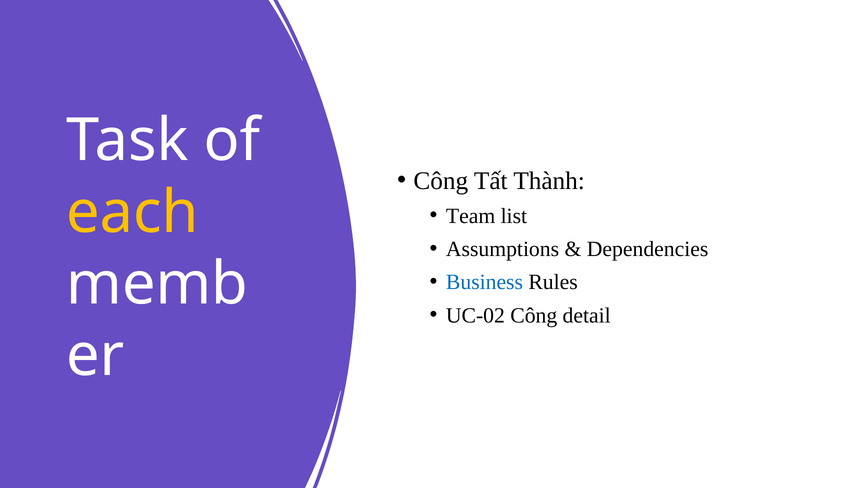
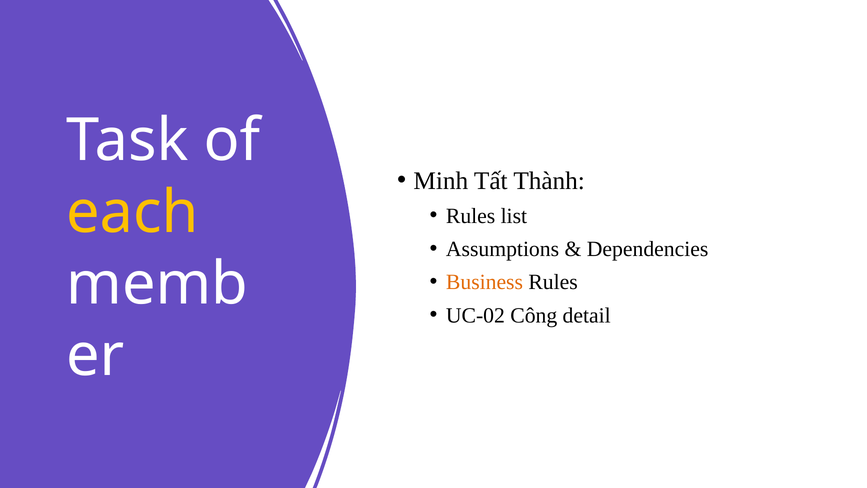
Công at (441, 181): Công -> Minh
Team at (471, 216): Team -> Rules
Business colour: blue -> orange
